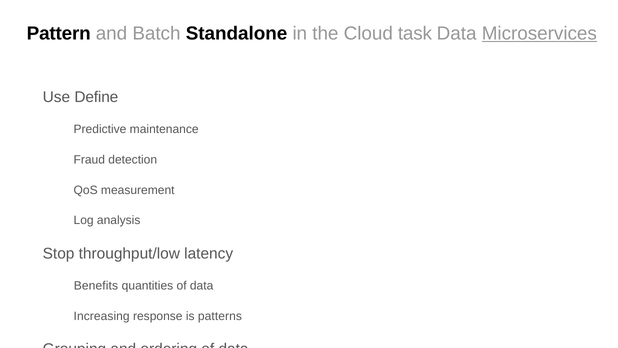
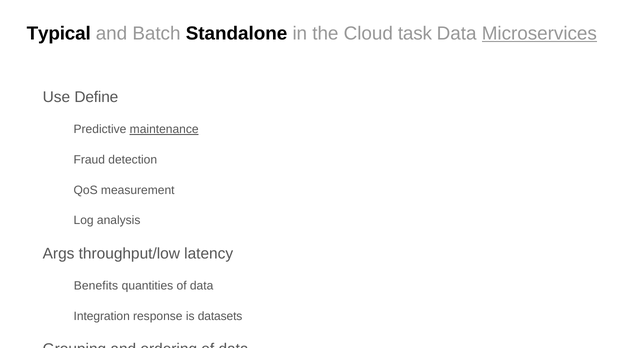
Pattern: Pattern -> Typical
maintenance underline: none -> present
Stop: Stop -> Args
Increasing: Increasing -> Integration
patterns: patterns -> datasets
